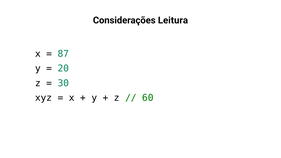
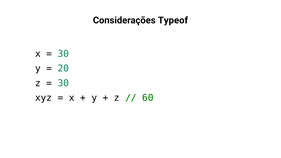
Leitura: Leitura -> Typeof
87 at (63, 54): 87 -> 30
